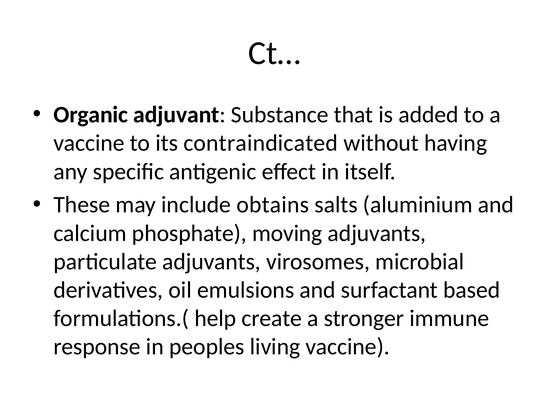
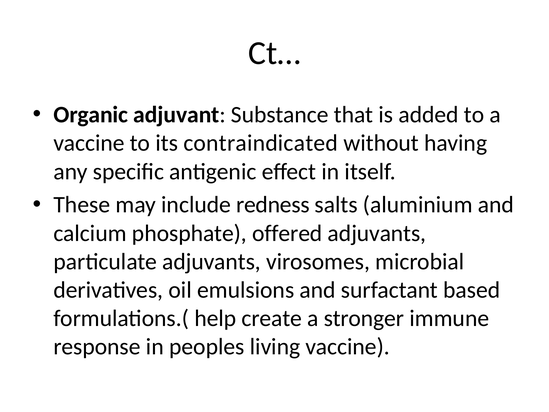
obtains: obtains -> redness
moving: moving -> offered
